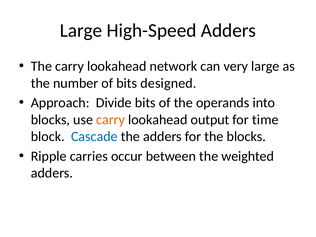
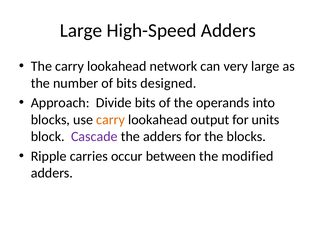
time: time -> units
Cascade colour: blue -> purple
weighted: weighted -> modified
